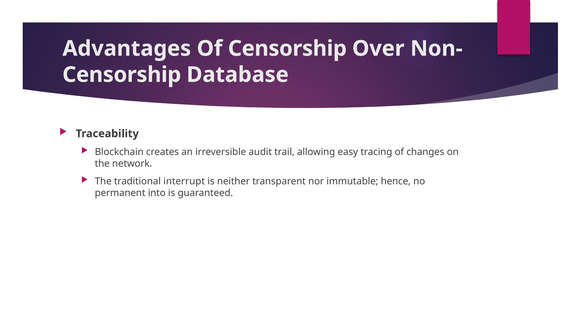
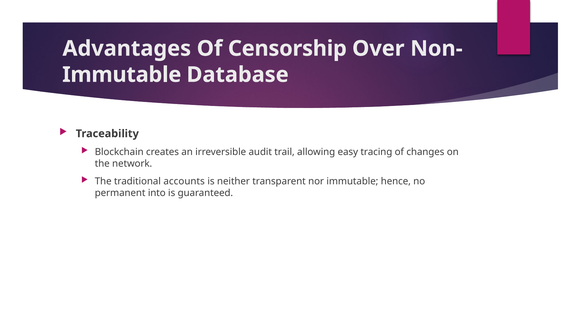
Censorship at (122, 75): Censorship -> Immutable
interrupt: interrupt -> accounts
